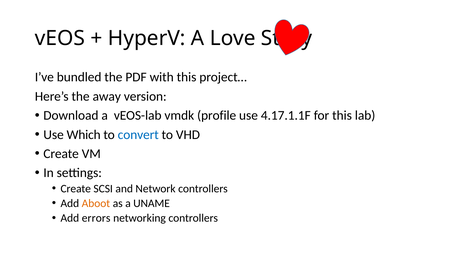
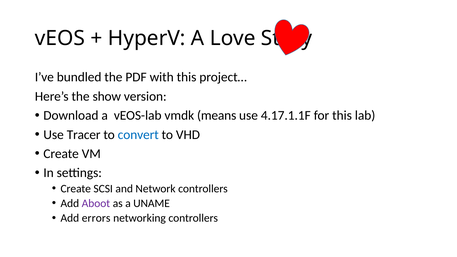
away: away -> show
profile: profile -> means
Which: Which -> Tracer
Aboot colour: orange -> purple
